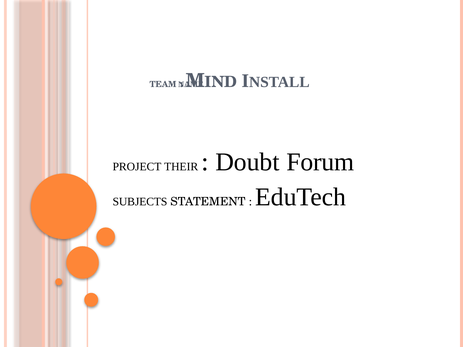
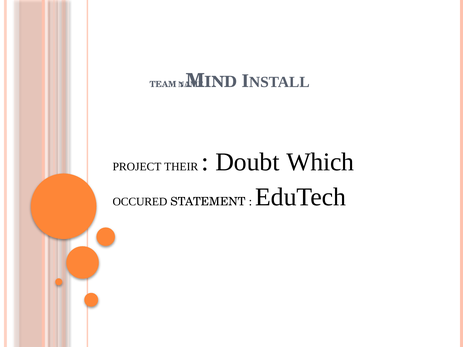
Forum: Forum -> Which
SUBJECTS: SUBJECTS -> OCCURED
